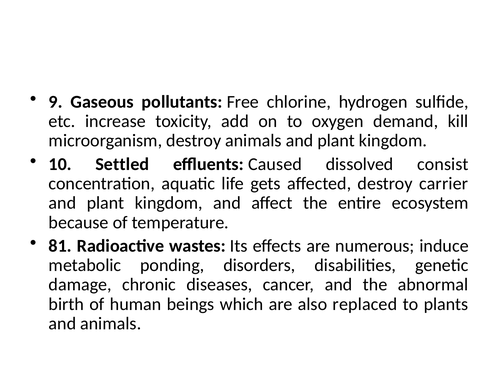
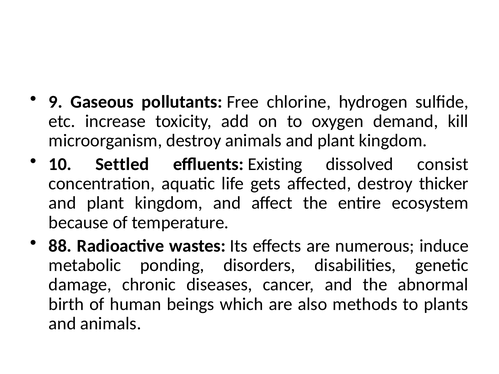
Caused: Caused -> Existing
carrier: carrier -> thicker
81: 81 -> 88
replaced: replaced -> methods
